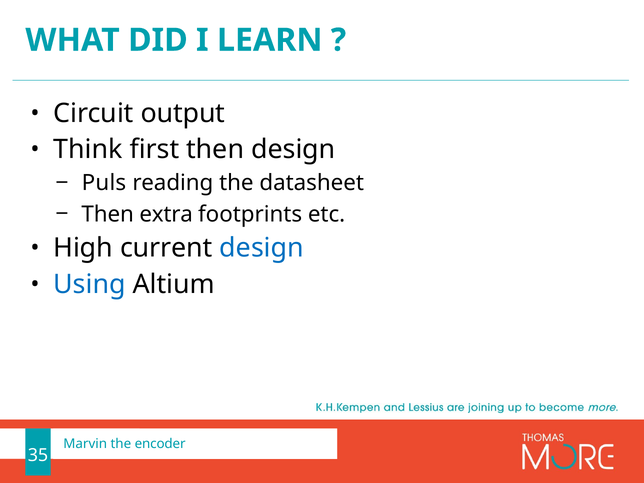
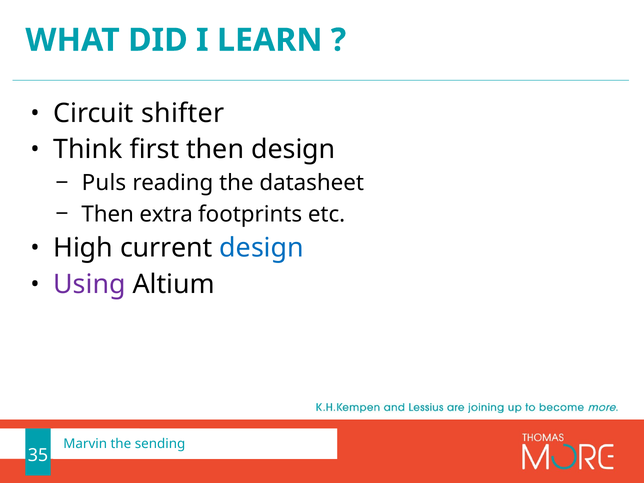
output: output -> shifter
Using colour: blue -> purple
encoder: encoder -> sending
